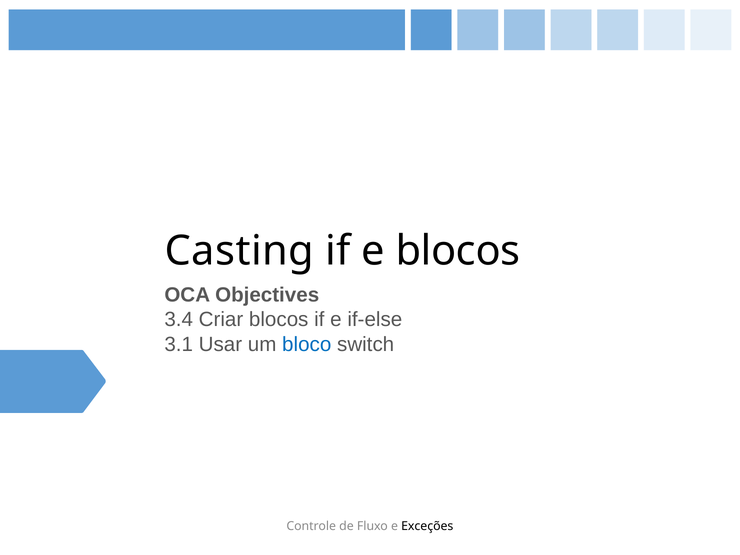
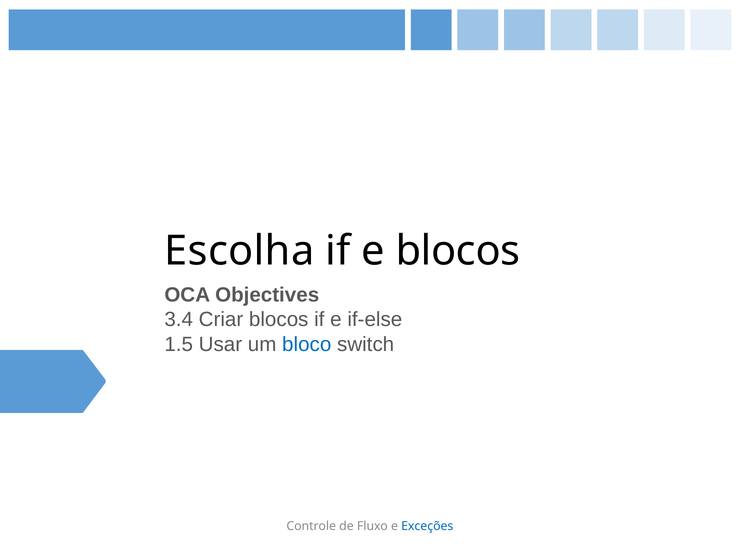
Casting: Casting -> Escolha
3.1: 3.1 -> 1.5
Exceções colour: black -> blue
